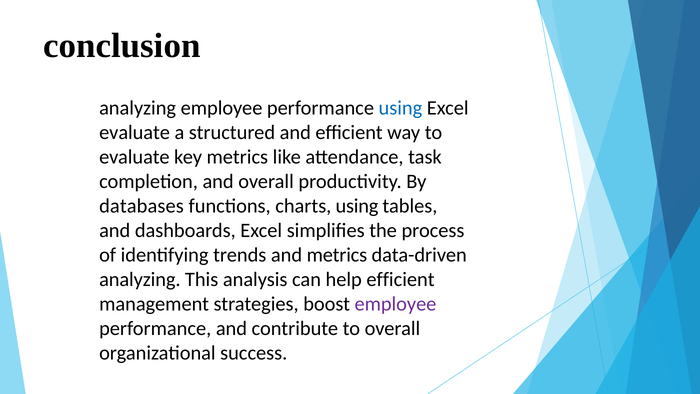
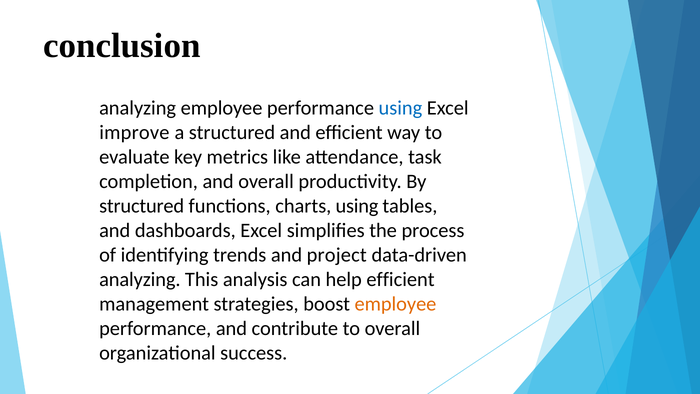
evaluate at (135, 132): evaluate -> improve
databases at (142, 206): databases -> structured
and metrics: metrics -> project
employee at (395, 304) colour: purple -> orange
